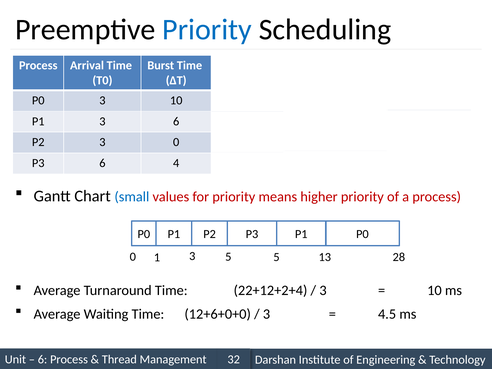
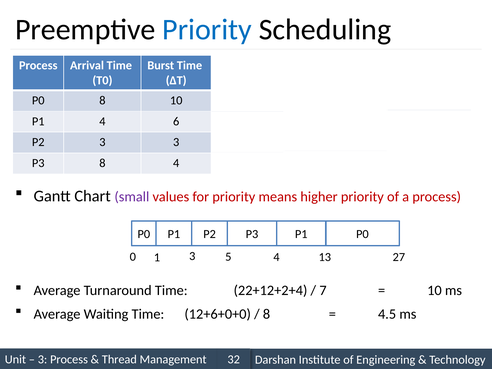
P0 3: 3 -> 8
3 at (102, 121): 3 -> 4
3 0: 0 -> 3
P3 6: 6 -> 8
small colour: blue -> purple
5 5: 5 -> 4
28: 28 -> 27
3 at (323, 291): 3 -> 7
3 at (267, 314): 3 -> 8
6 at (43, 360): 6 -> 3
